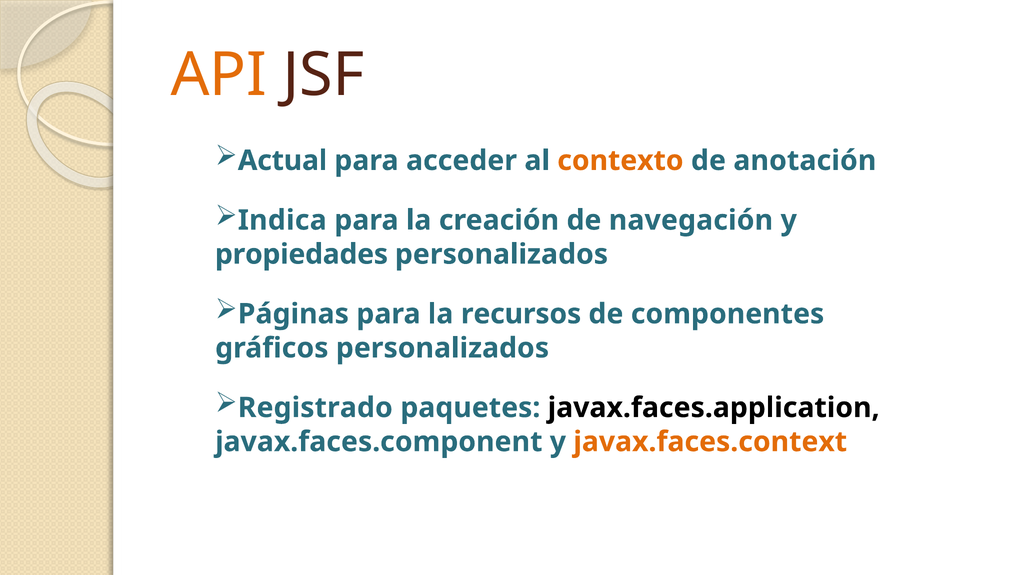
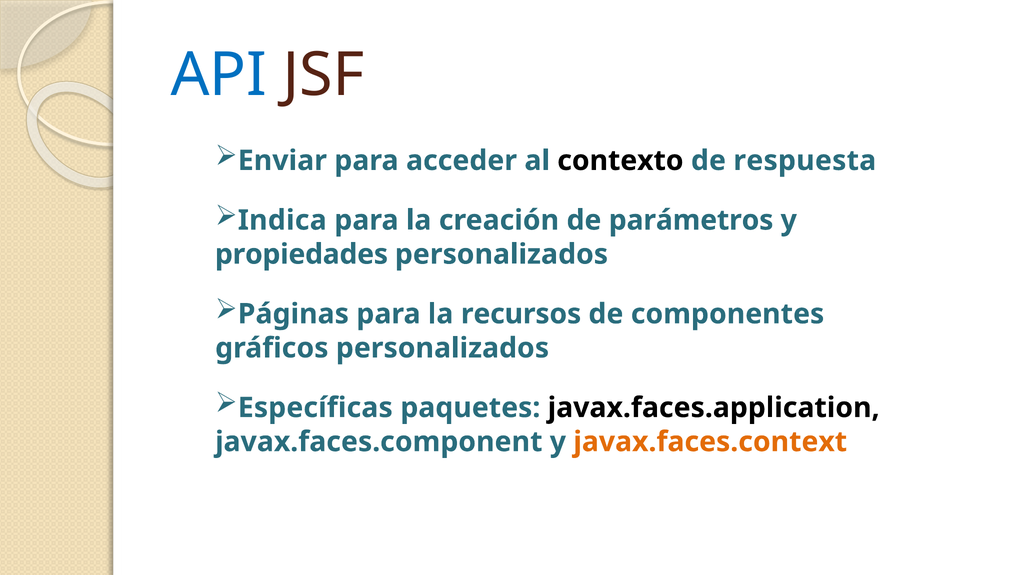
API colour: orange -> blue
Actual: Actual -> Enviar
contexto colour: orange -> black
anotación: anotación -> respuesta
navegación: navegación -> parámetros
Registrado: Registrado -> Específicas
